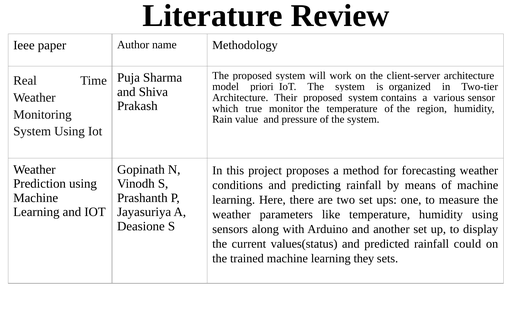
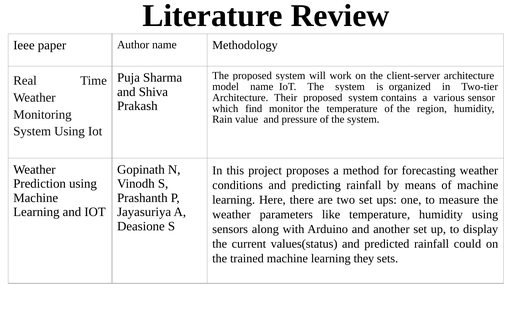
model priori: priori -> name
true: true -> find
